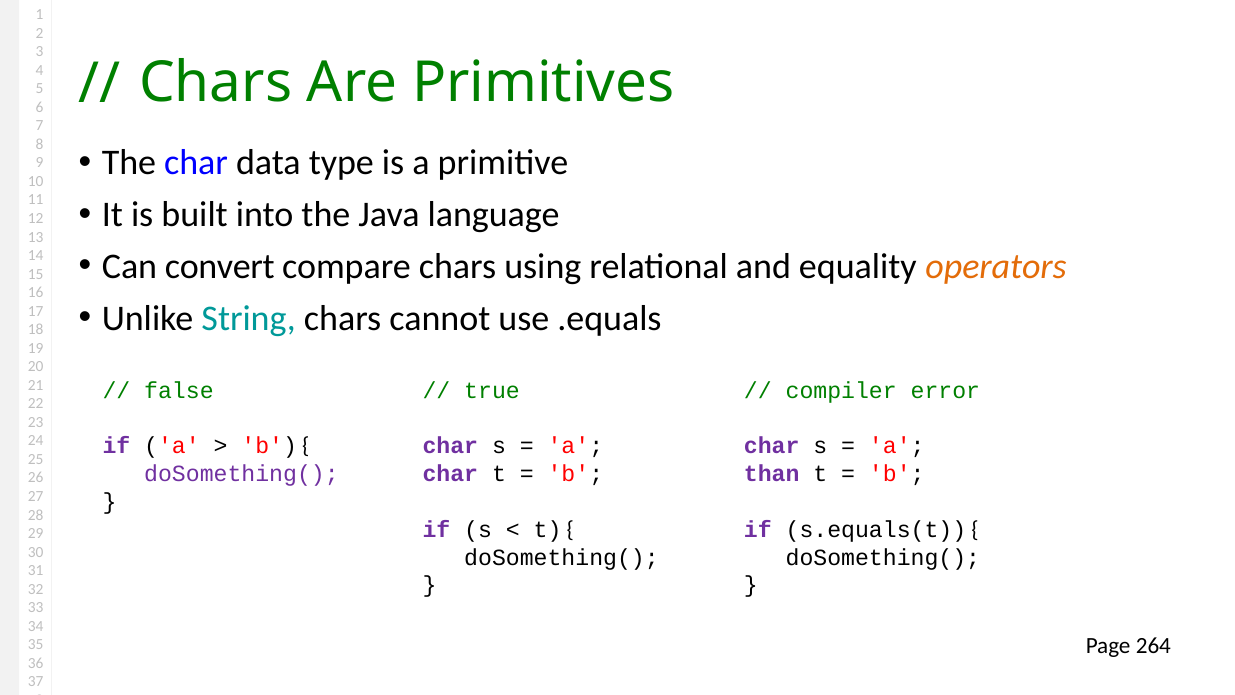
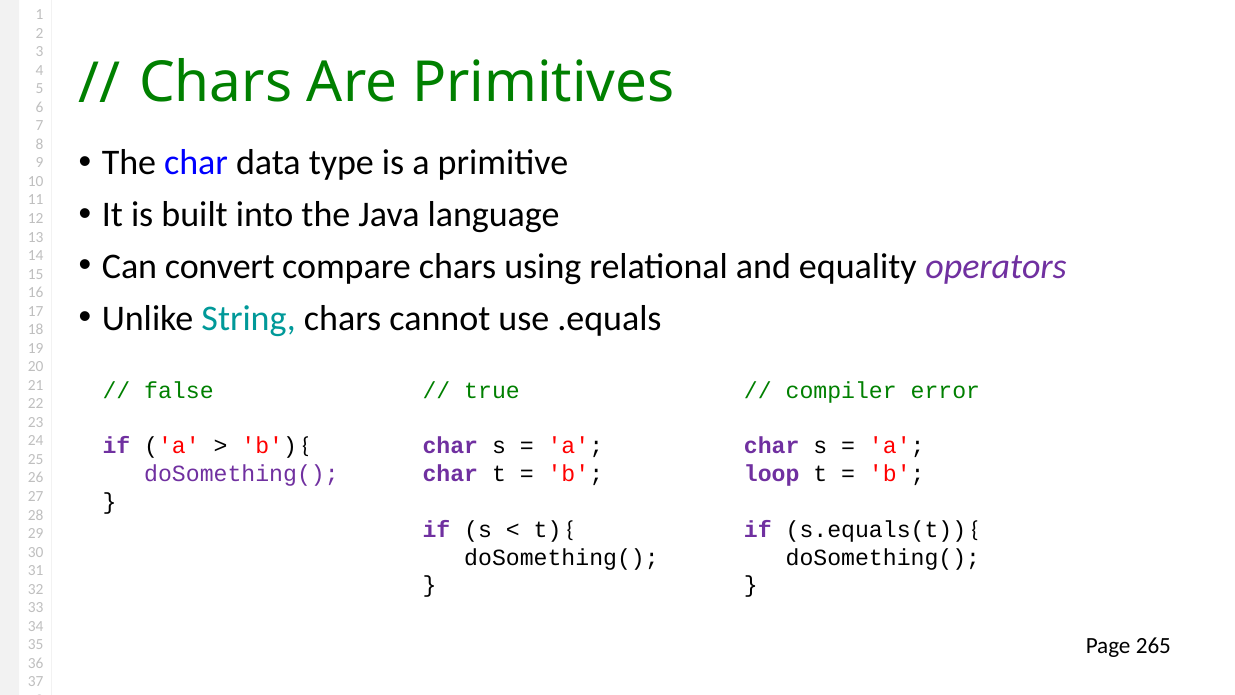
operators colour: orange -> purple
than: than -> loop
264: 264 -> 265
